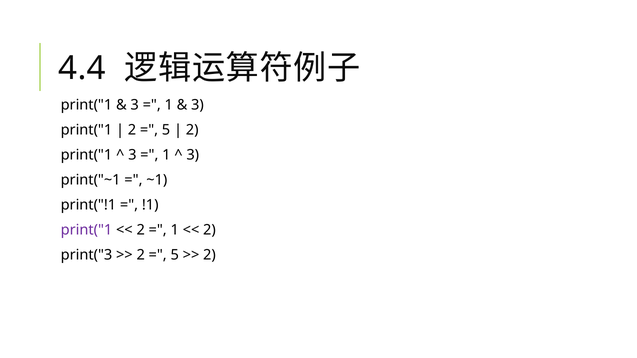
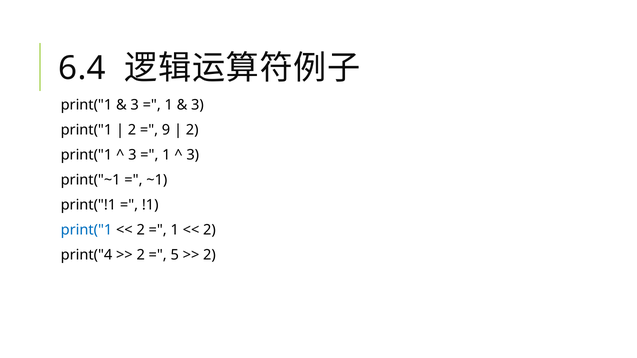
4.4: 4.4 -> 6.4
5 at (166, 130): 5 -> 9
print("1 at (87, 230) colour: purple -> blue
print("3: print("3 -> print("4
